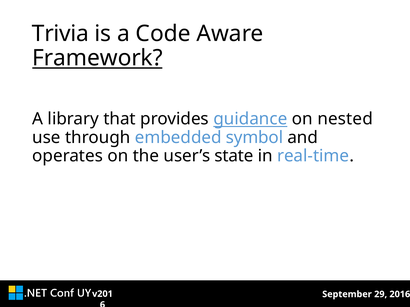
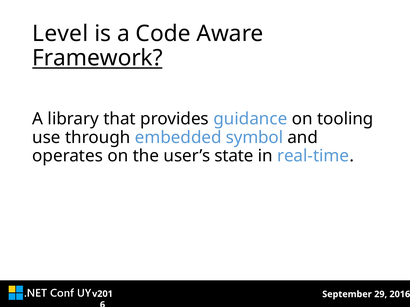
Trivia: Trivia -> Level
guidance underline: present -> none
nested: nested -> tooling
